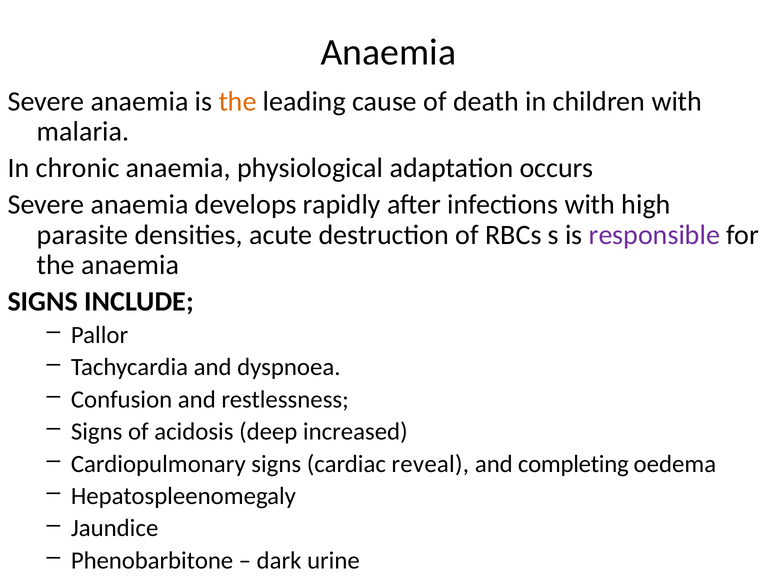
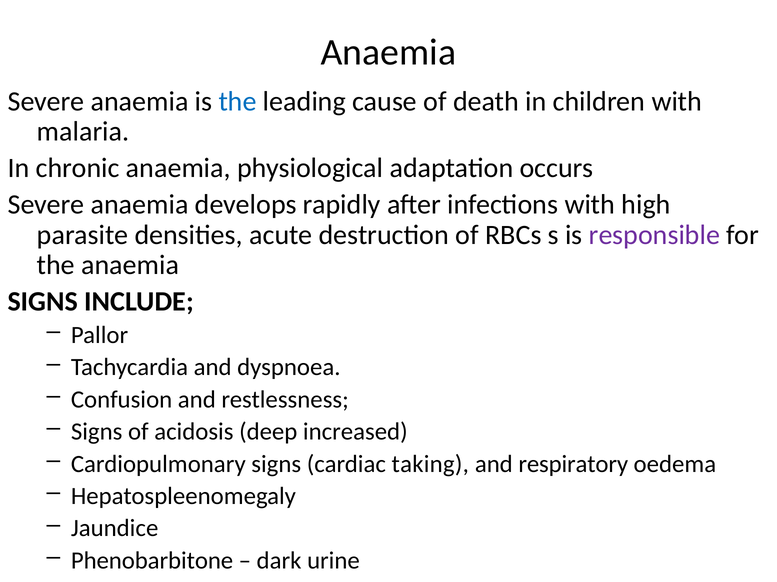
the at (238, 102) colour: orange -> blue
reveal: reveal -> taking
completing: completing -> respiratory
